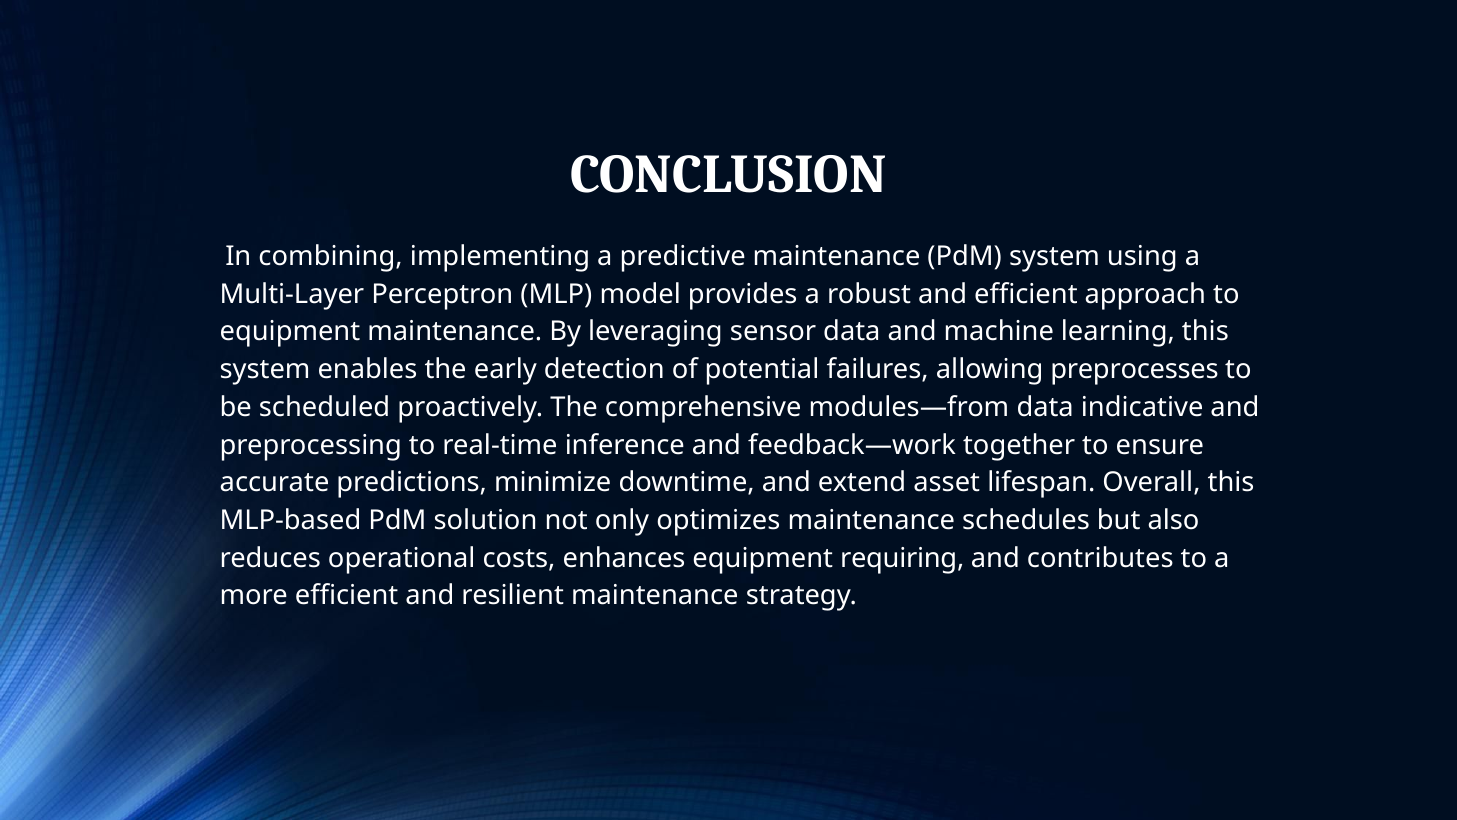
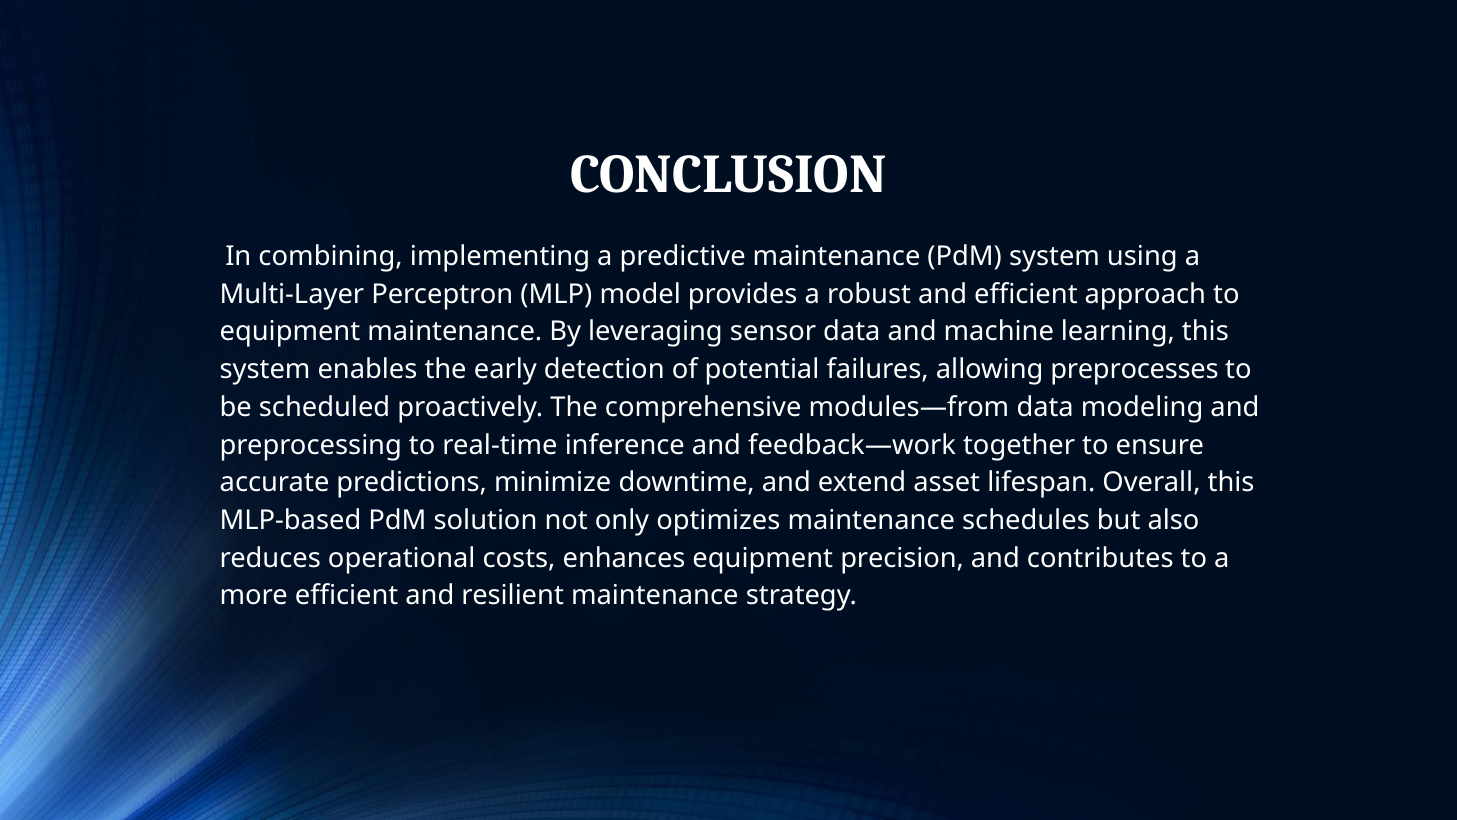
indicative: indicative -> modeling
requiring: requiring -> precision
